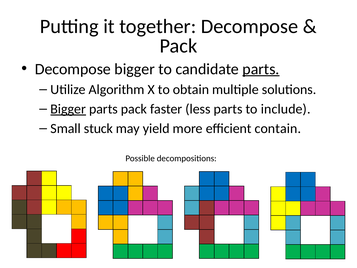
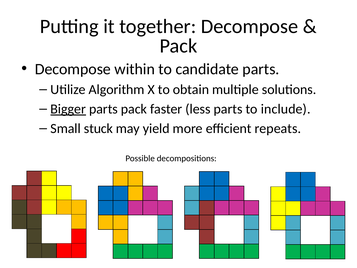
Decompose bigger: bigger -> within
parts at (261, 69) underline: present -> none
contain: contain -> repeats
